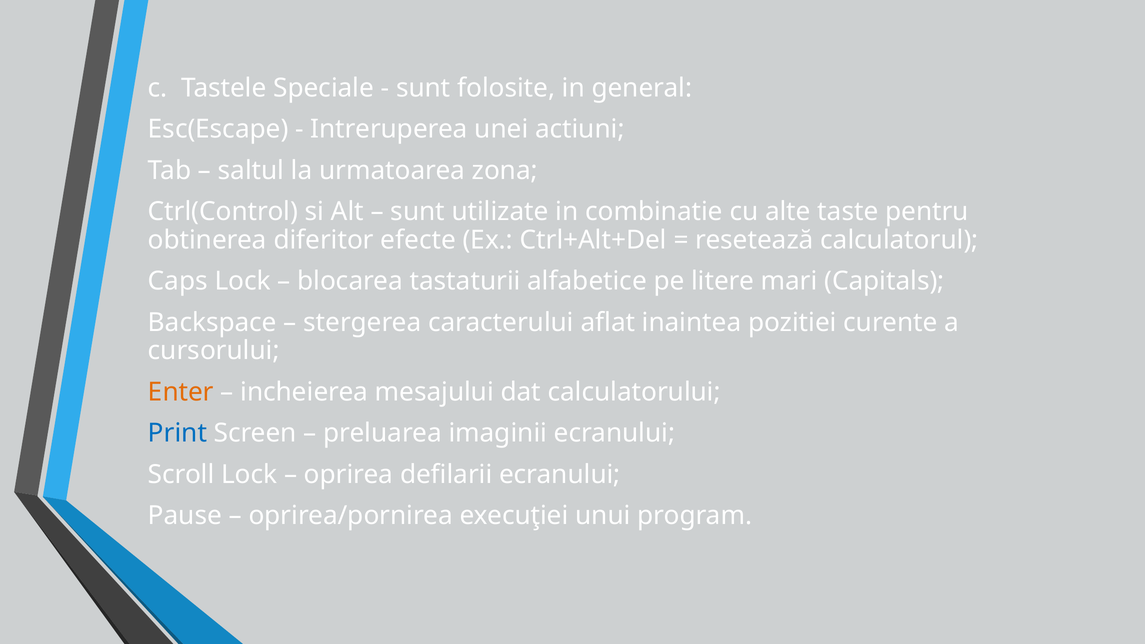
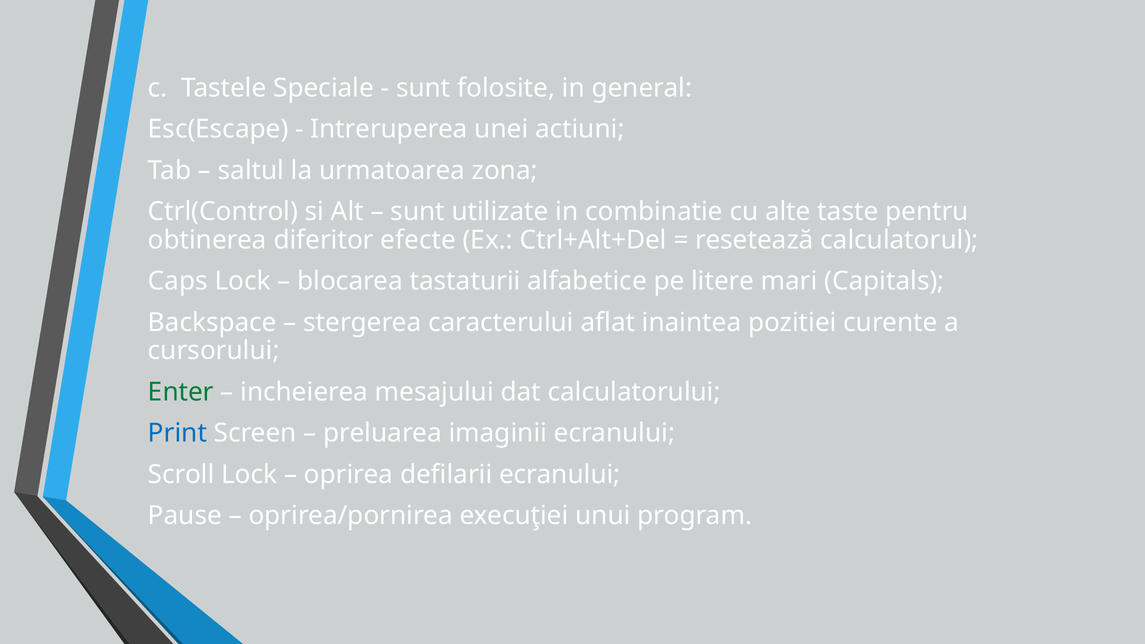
Enter colour: orange -> green
